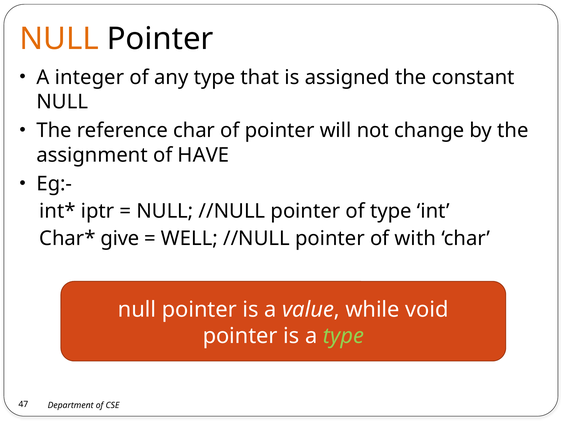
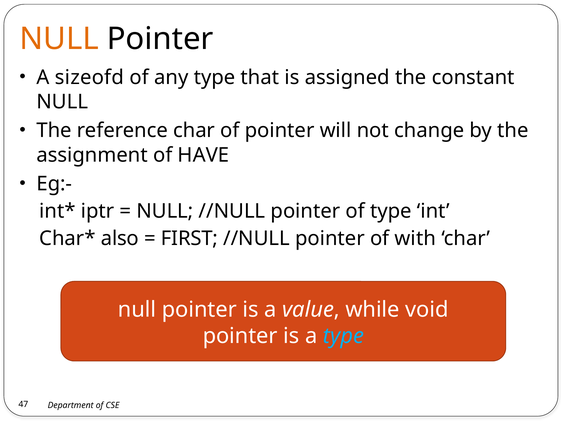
integer: integer -> sizeofd
give: give -> also
WELL: WELL -> FIRST
type at (343, 335) colour: light green -> light blue
